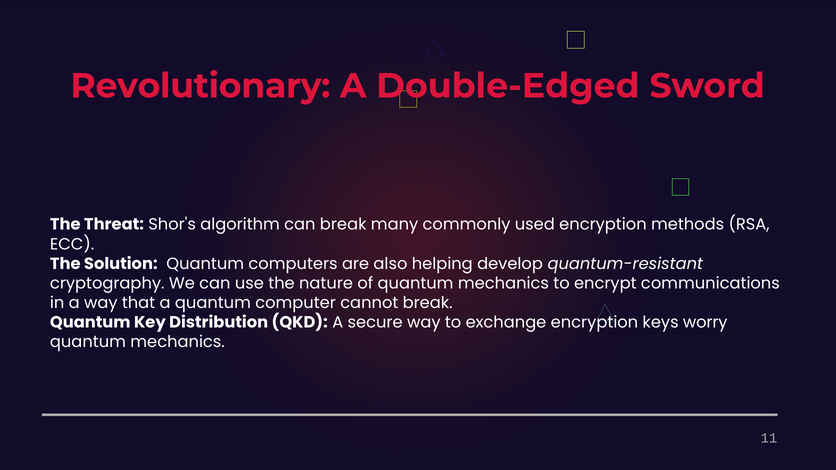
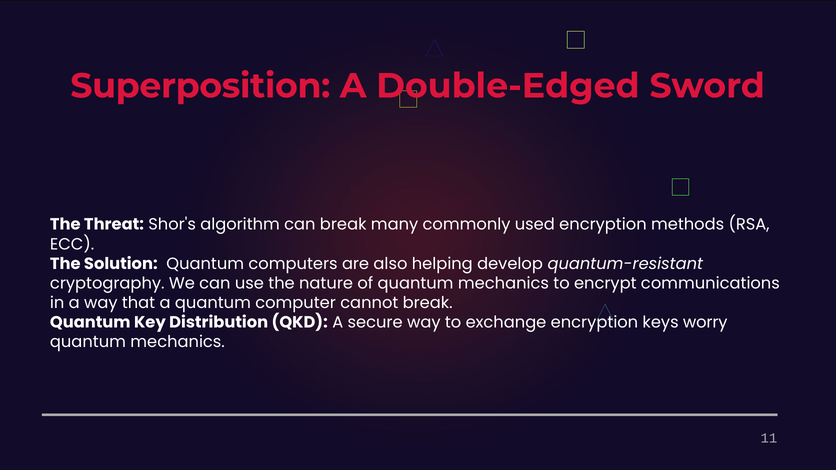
Revolutionary: Revolutionary -> Superposition
